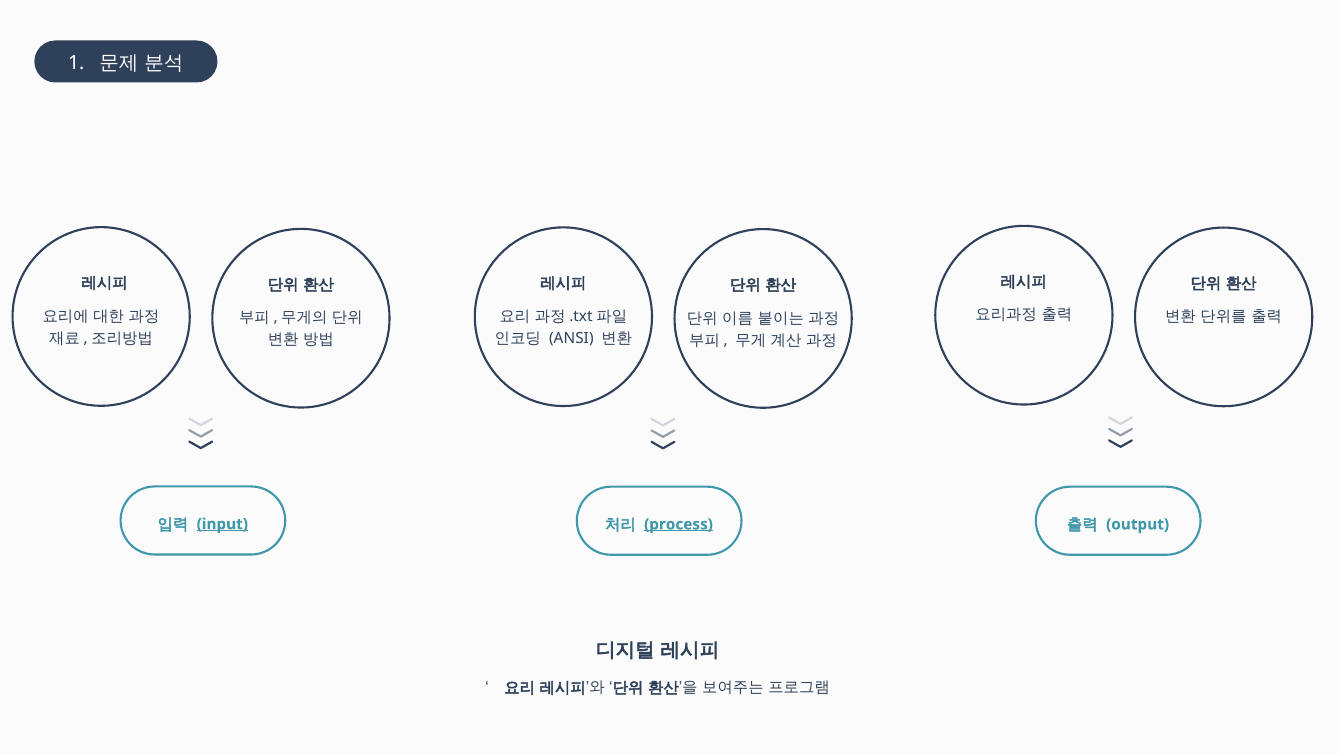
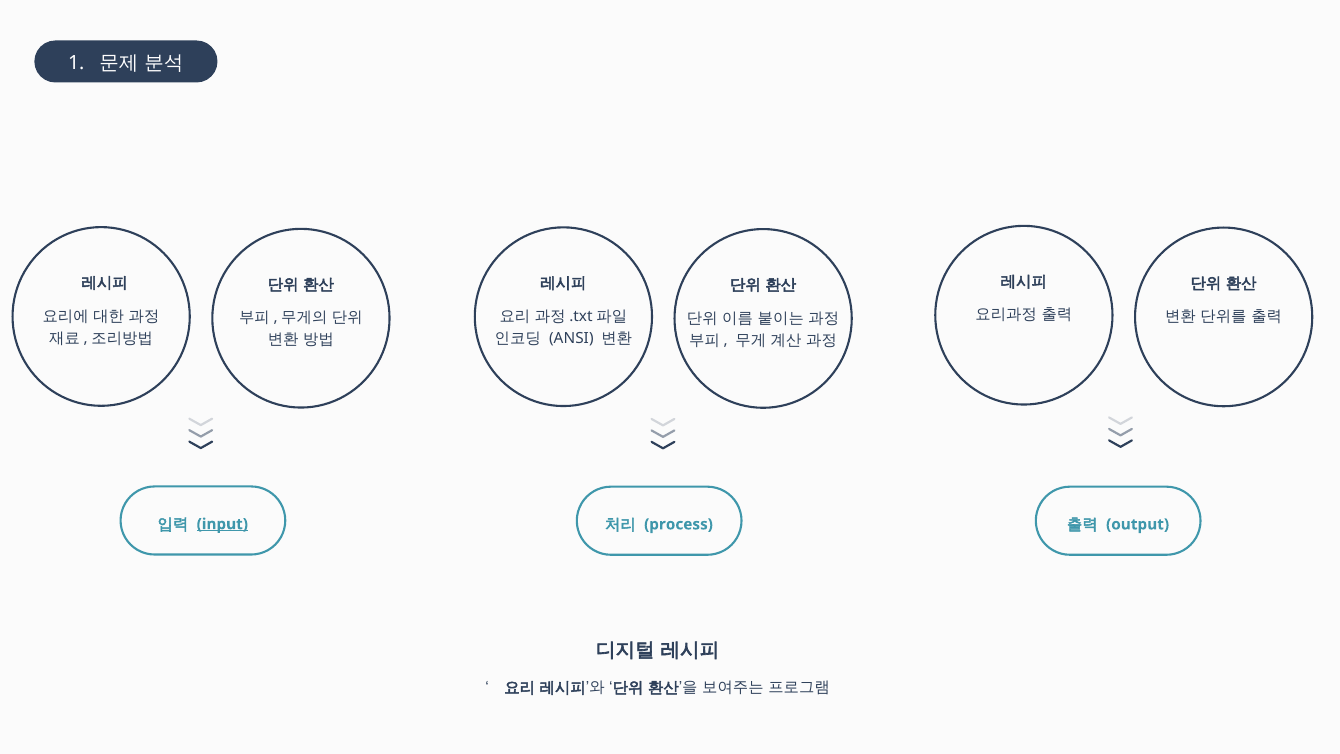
process underline: present -> none
